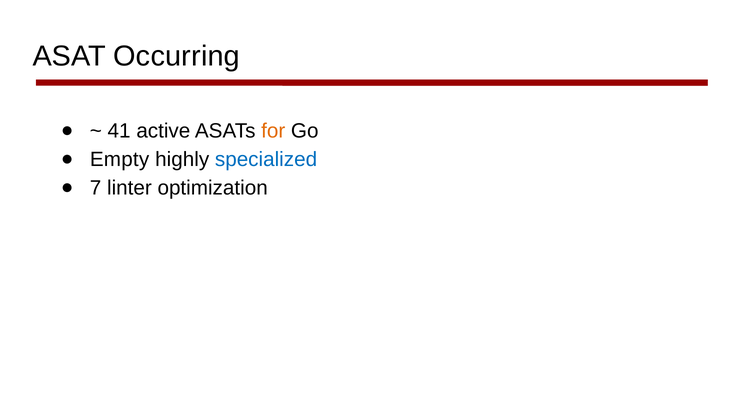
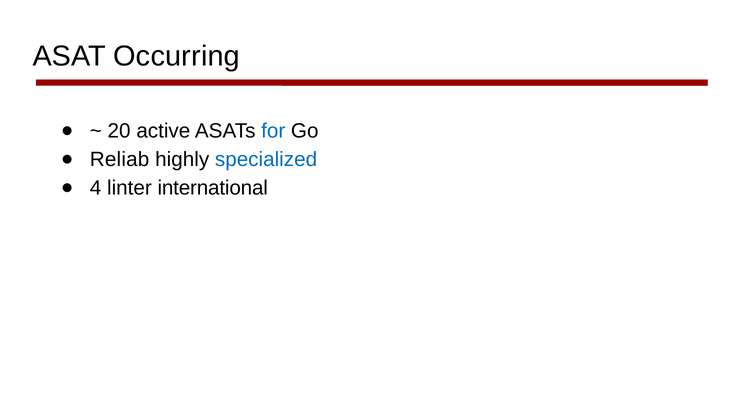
41: 41 -> 20
for colour: orange -> blue
Empty: Empty -> Reliab
7: 7 -> 4
optimization: optimization -> international
